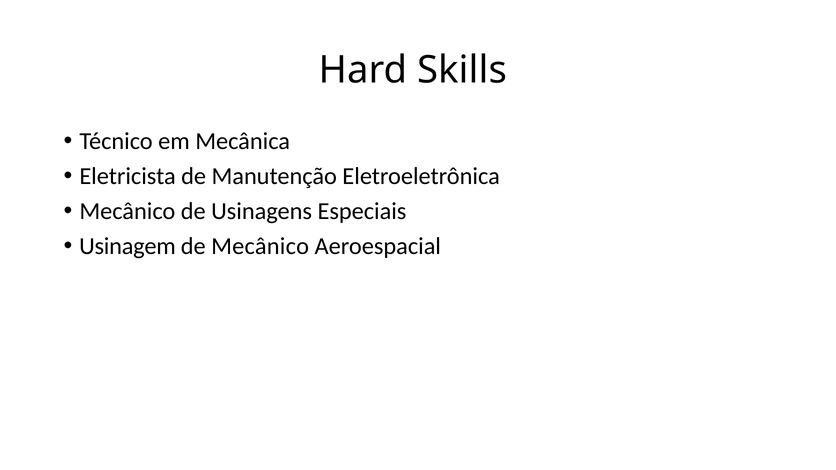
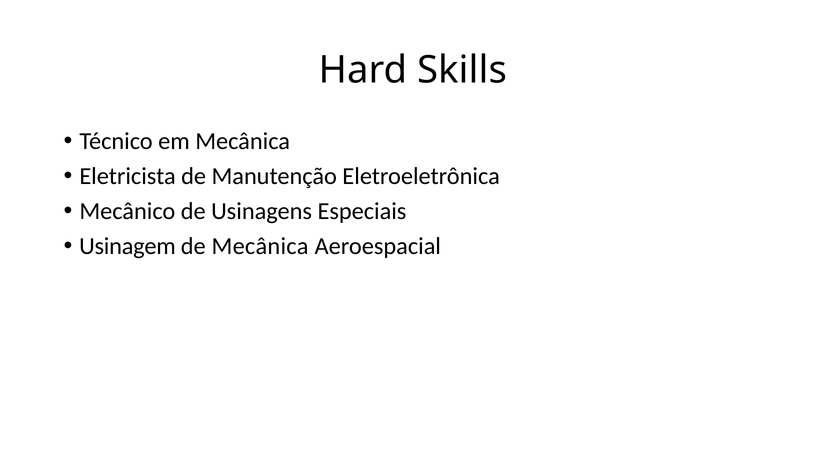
de Mecânico: Mecânico -> Mecânica
